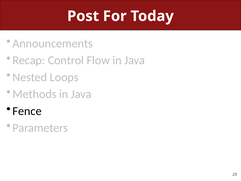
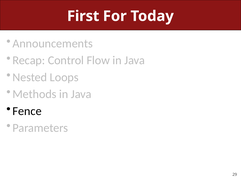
Post: Post -> First
